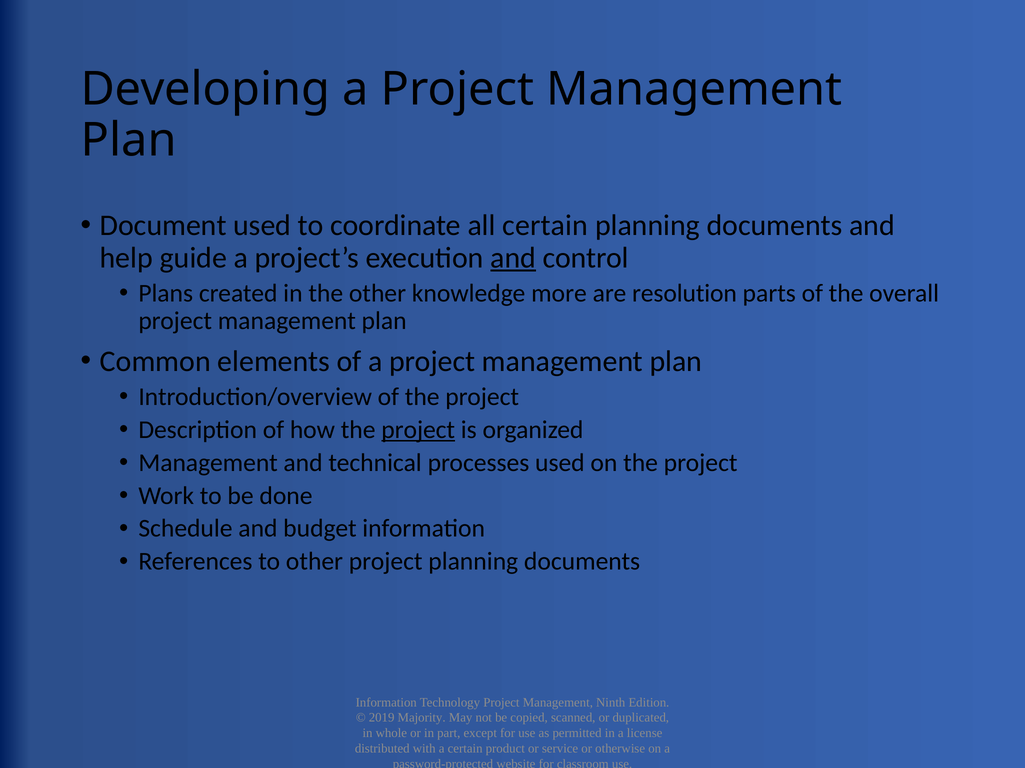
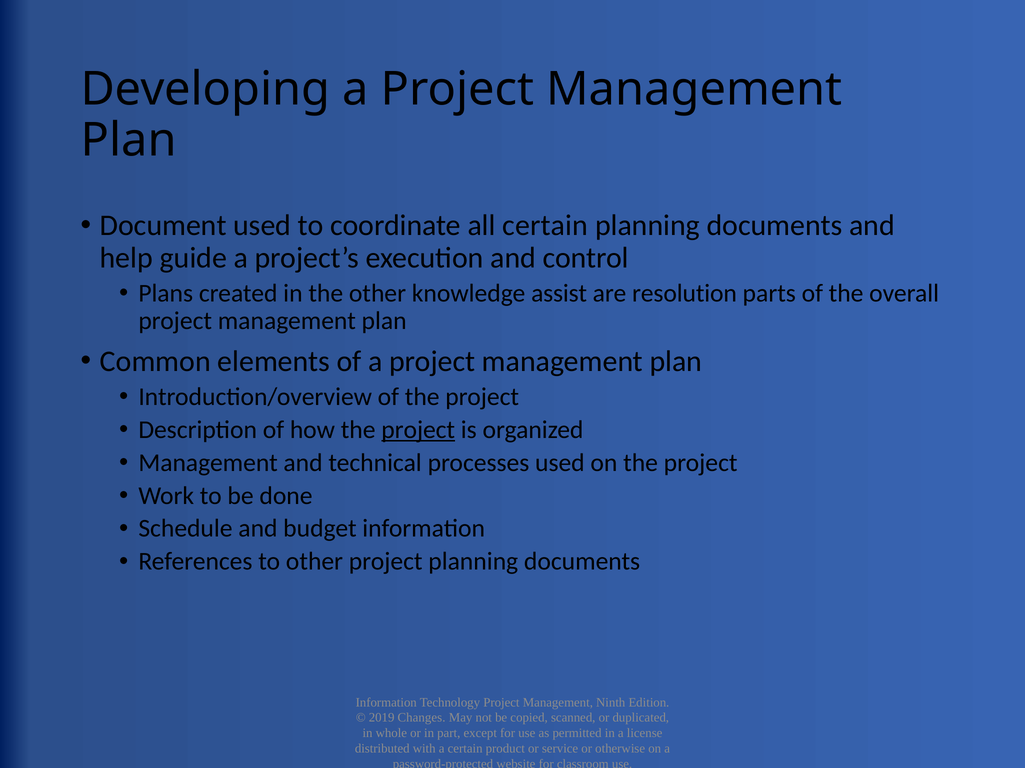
and at (513, 258) underline: present -> none
more: more -> assist
Majority: Majority -> Changes
